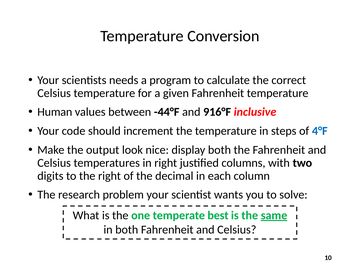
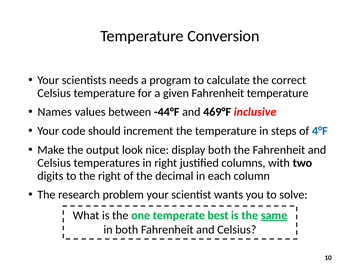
Human: Human -> Names
916°F: 916°F -> 469°F
